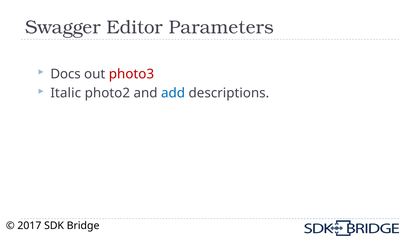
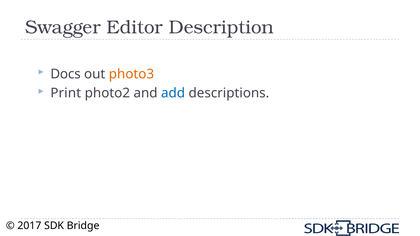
Parameters: Parameters -> Description
photo3 colour: red -> orange
Italic: Italic -> Print
